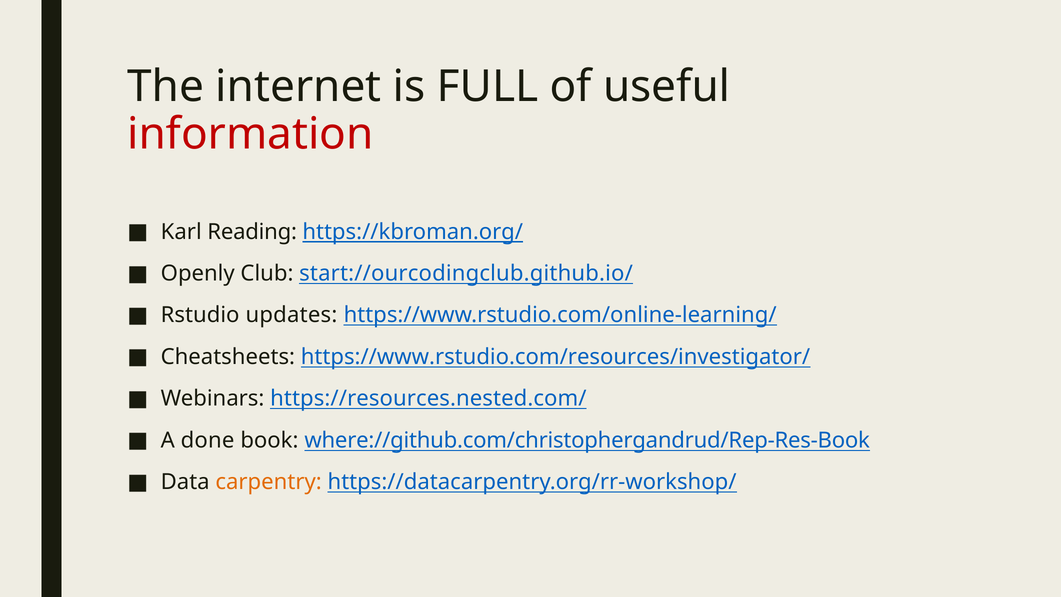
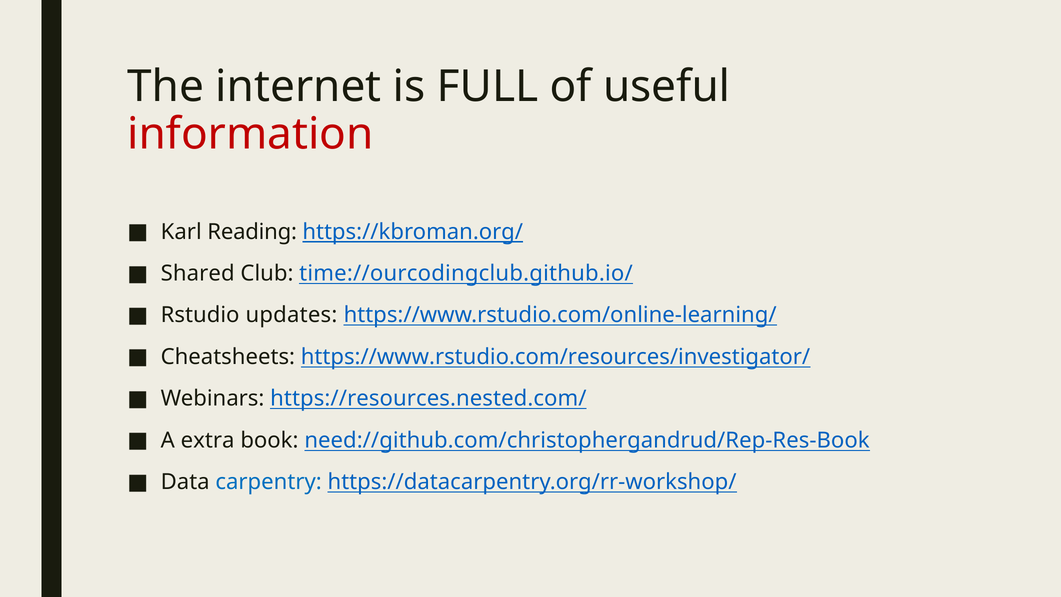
Openly: Openly -> Shared
start://ourcodingclub.github.io/: start://ourcodingclub.github.io/ -> time://ourcodingclub.github.io/
done: done -> extra
where://github.com/christophergandrud/Rep-Res-Book: where://github.com/christophergandrud/Rep-Res-Book -> need://github.com/christophergandrud/Rep-Res-Book
carpentry colour: orange -> blue
